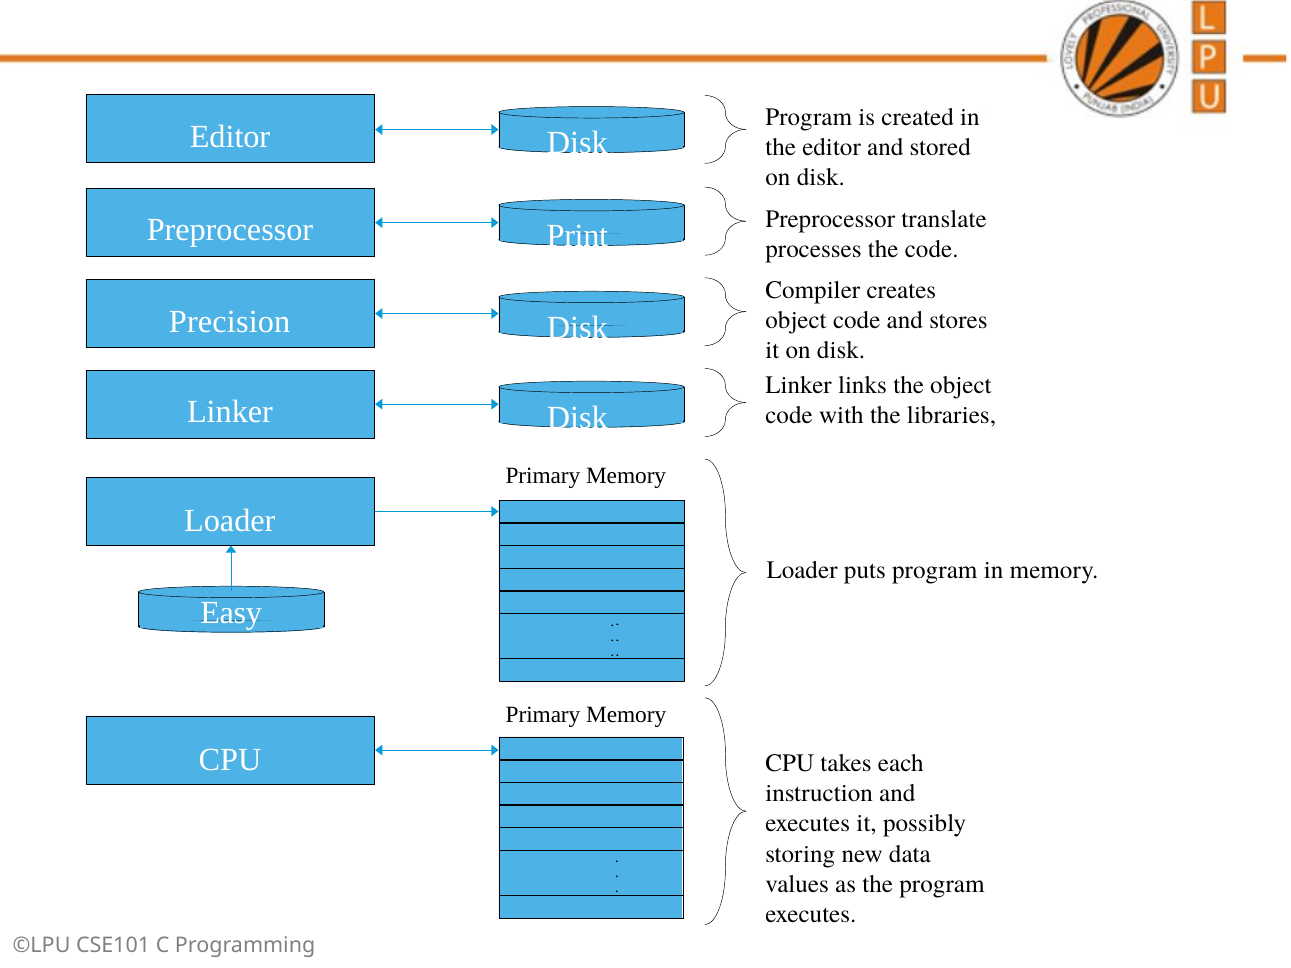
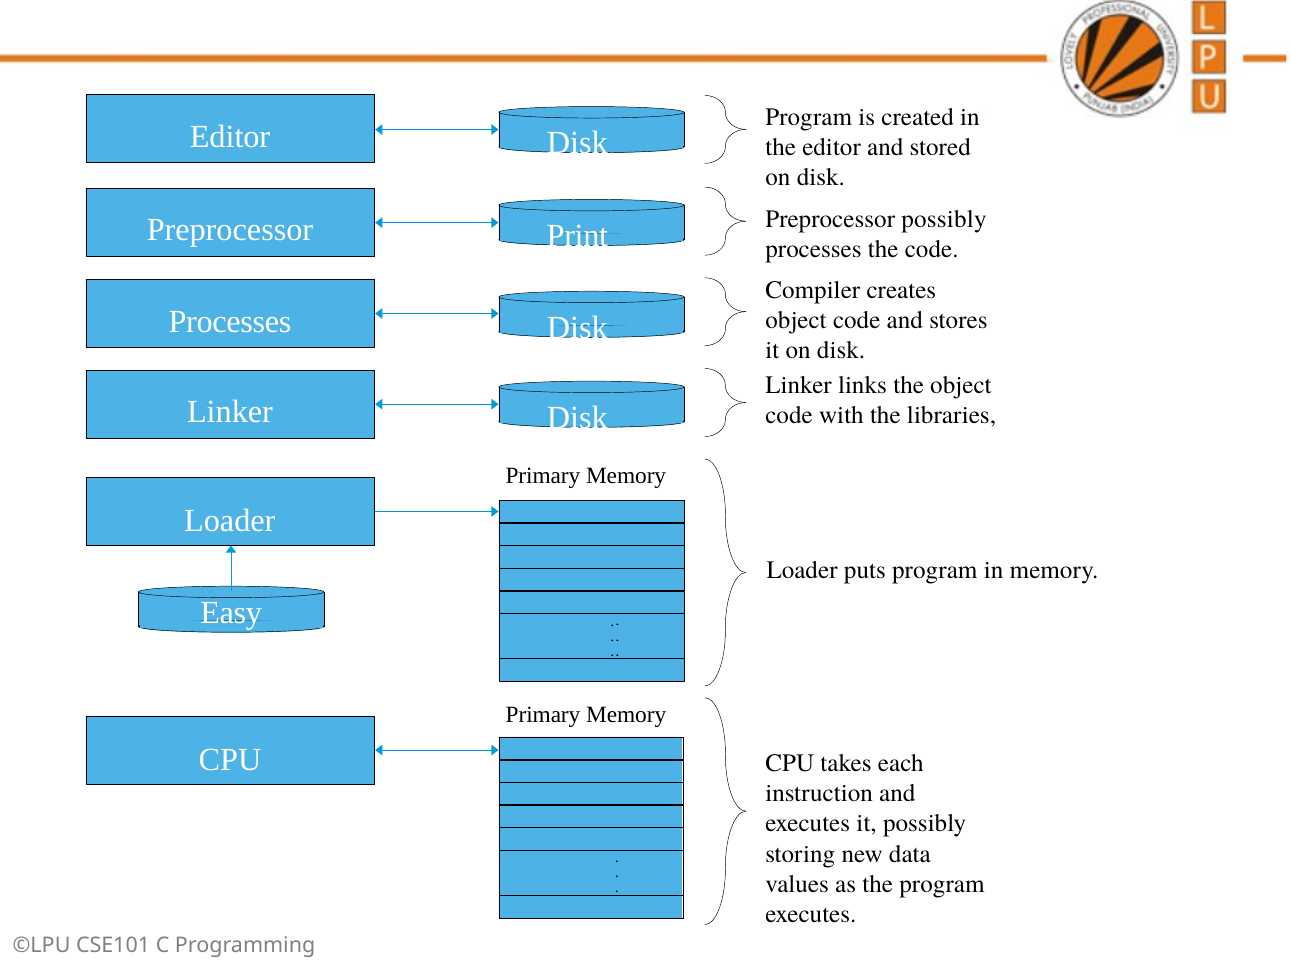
Preprocessor translate: translate -> possibly
Precision at (230, 322): Precision -> Processes
